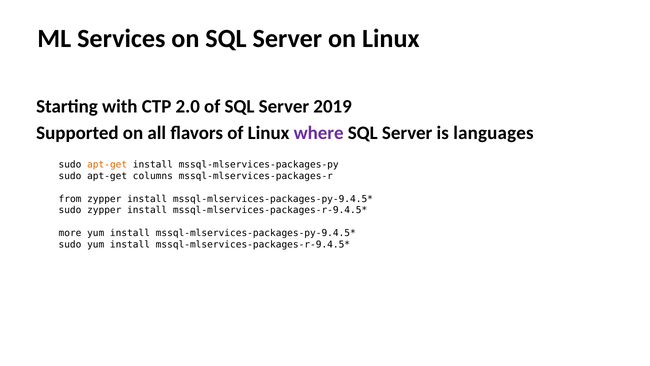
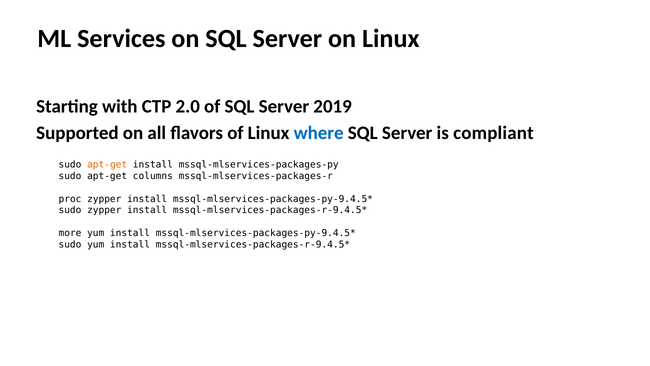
where colour: purple -> blue
languages: languages -> compliant
from: from -> proc
